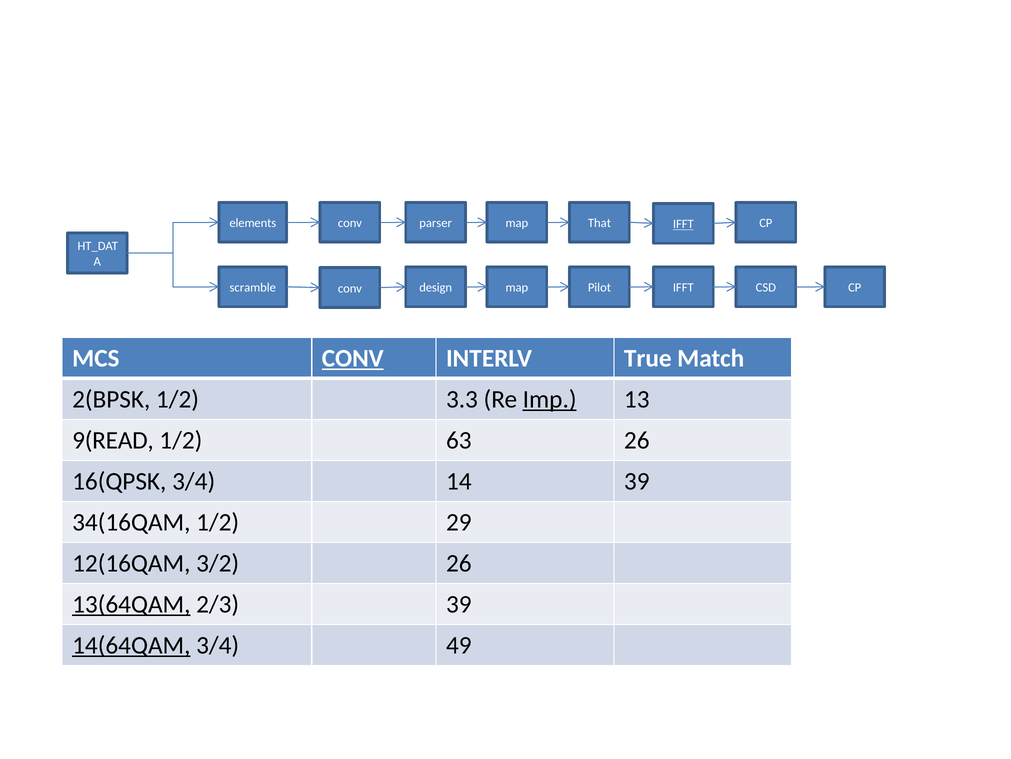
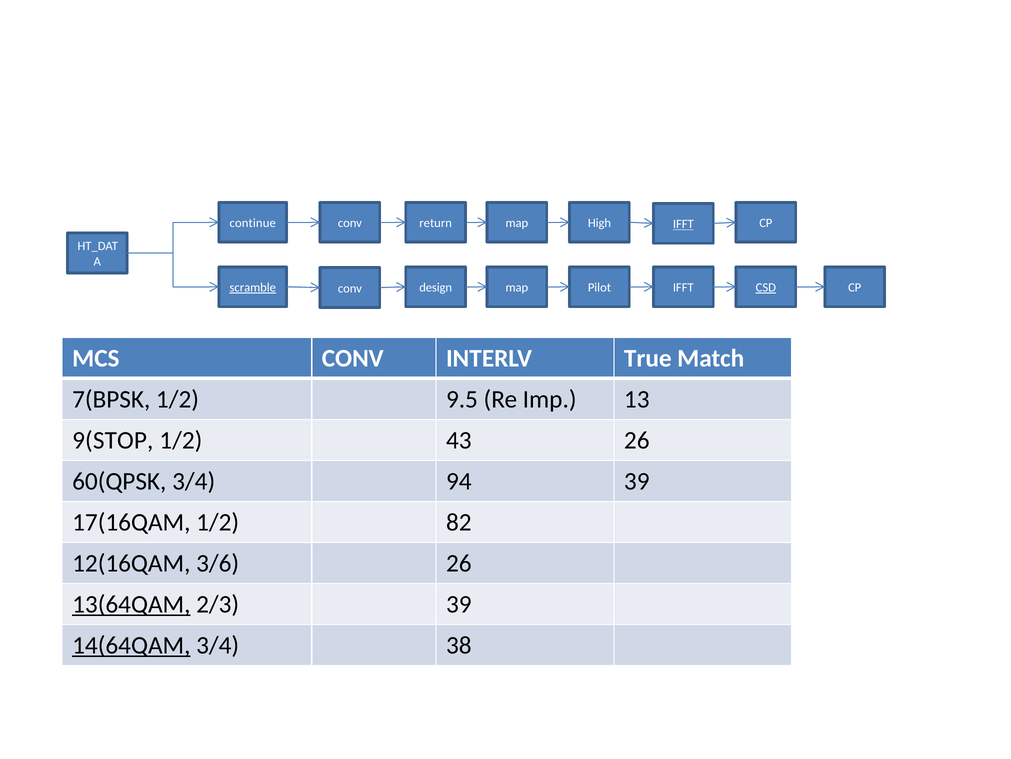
elements: elements -> continue
parser: parser -> return
That: That -> High
scramble underline: none -> present
CSD underline: none -> present
CONV at (353, 358) underline: present -> none
2(BPSK: 2(BPSK -> 7(BPSK
3.3: 3.3 -> 9.5
Imp underline: present -> none
9(READ: 9(READ -> 9(STOP
63: 63 -> 43
16(QPSK: 16(QPSK -> 60(QPSK
14: 14 -> 94
34(16QAM: 34(16QAM -> 17(16QAM
29: 29 -> 82
3/2: 3/2 -> 3/6
49: 49 -> 38
